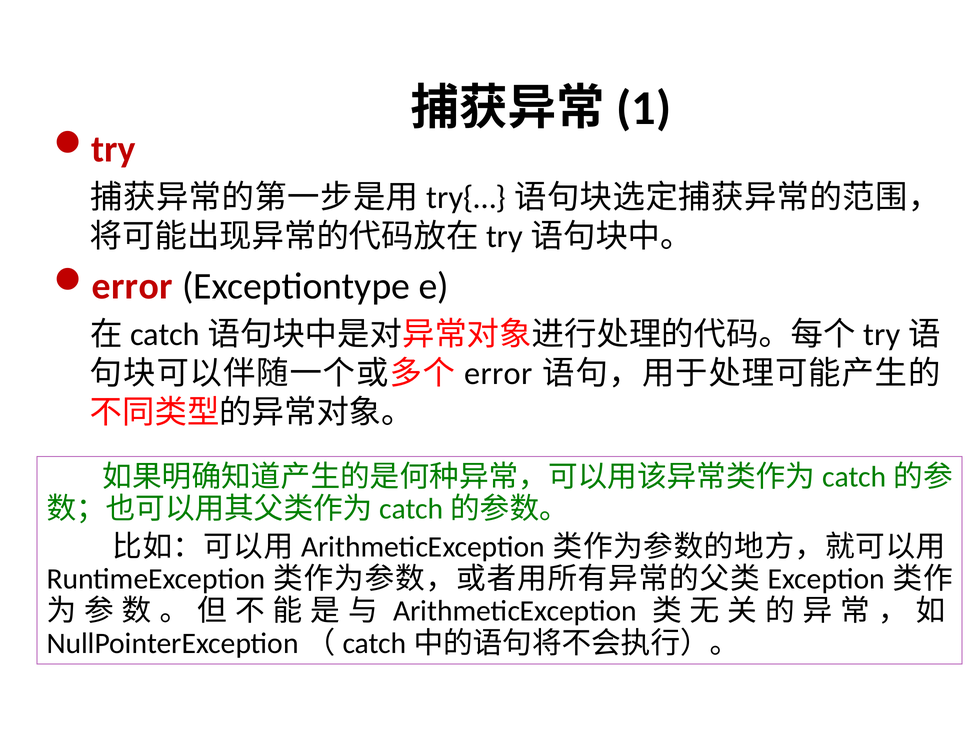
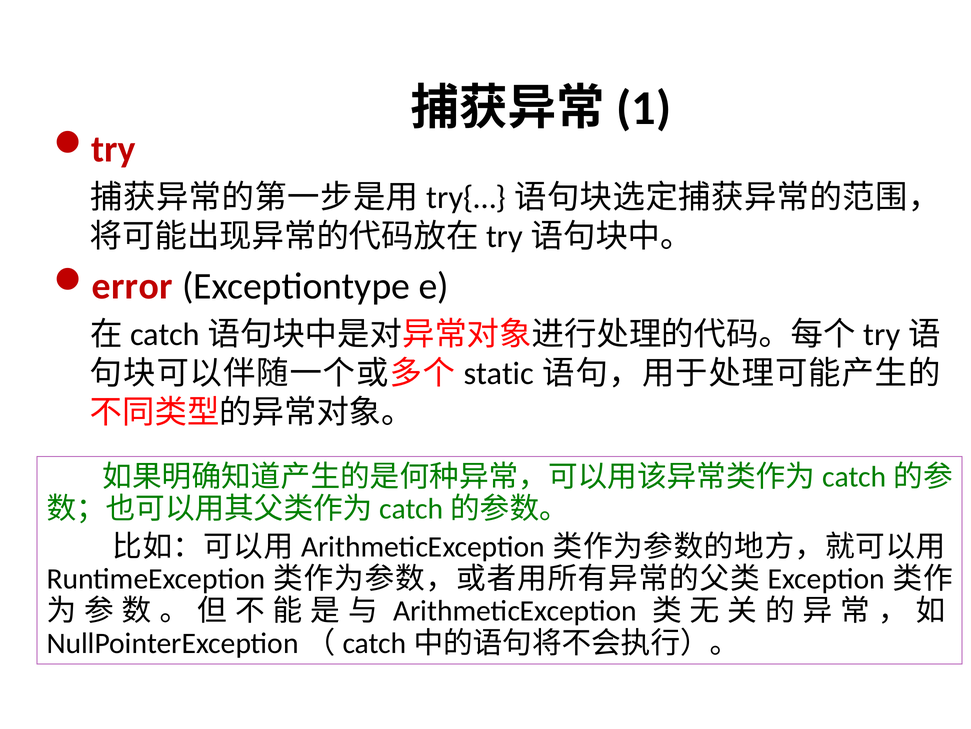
error at (499, 373): error -> static
